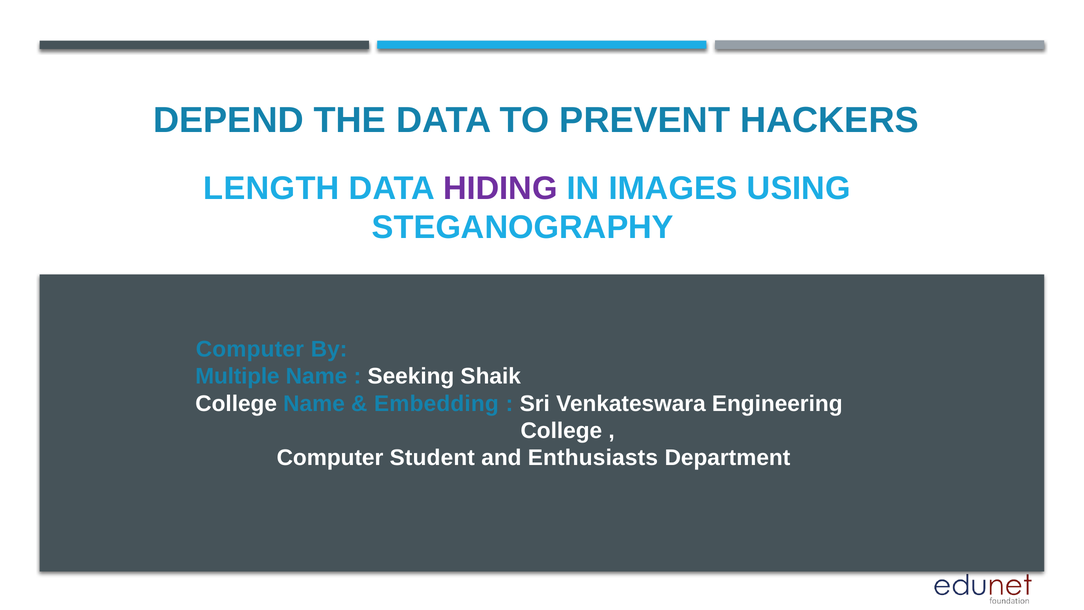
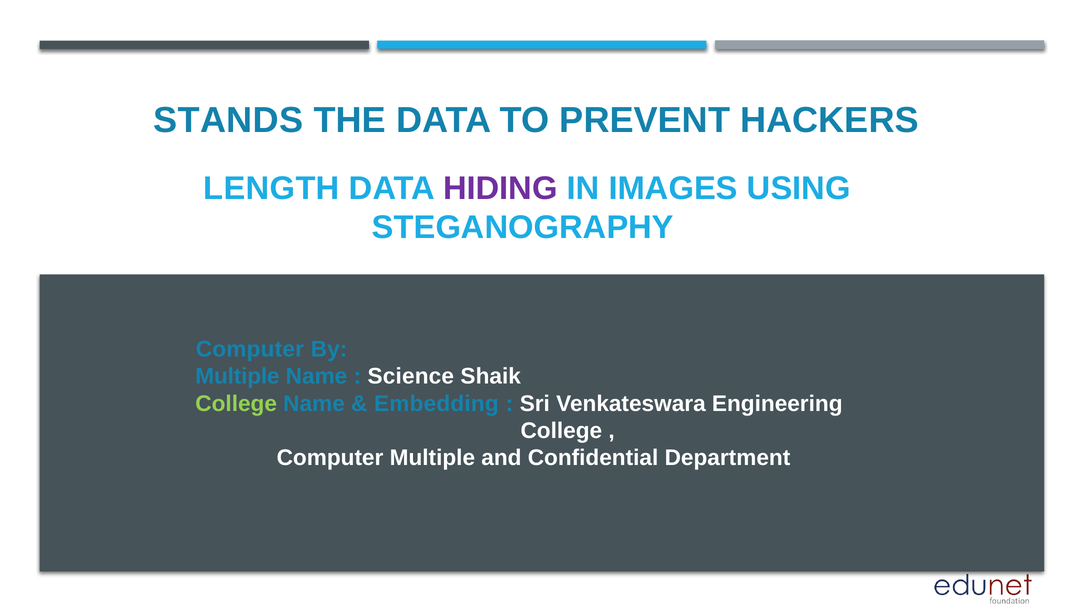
DEPEND: DEPEND -> STANDS
Seeking: Seeking -> Science
College at (236, 403) colour: white -> light green
Computer Student: Student -> Multiple
Enthusiasts: Enthusiasts -> Confidential
